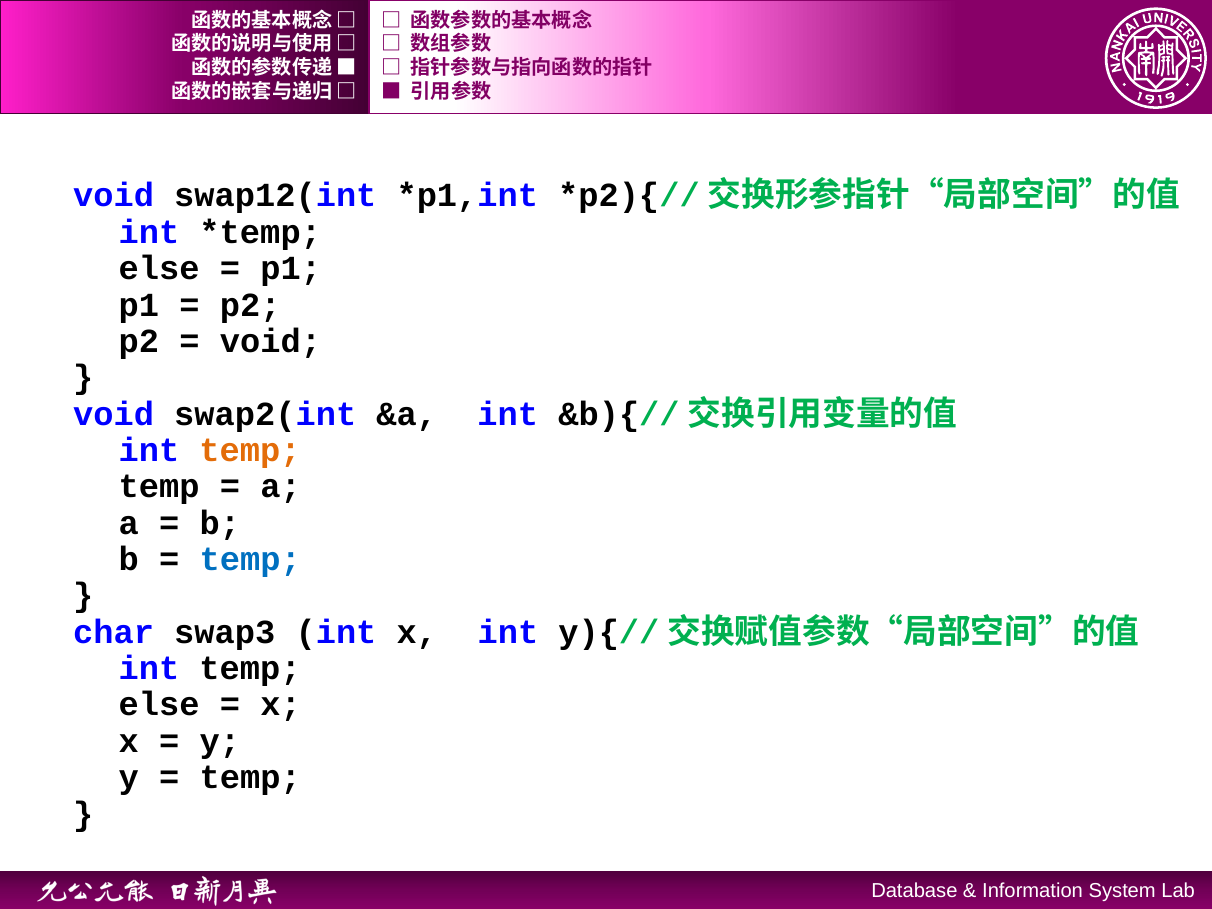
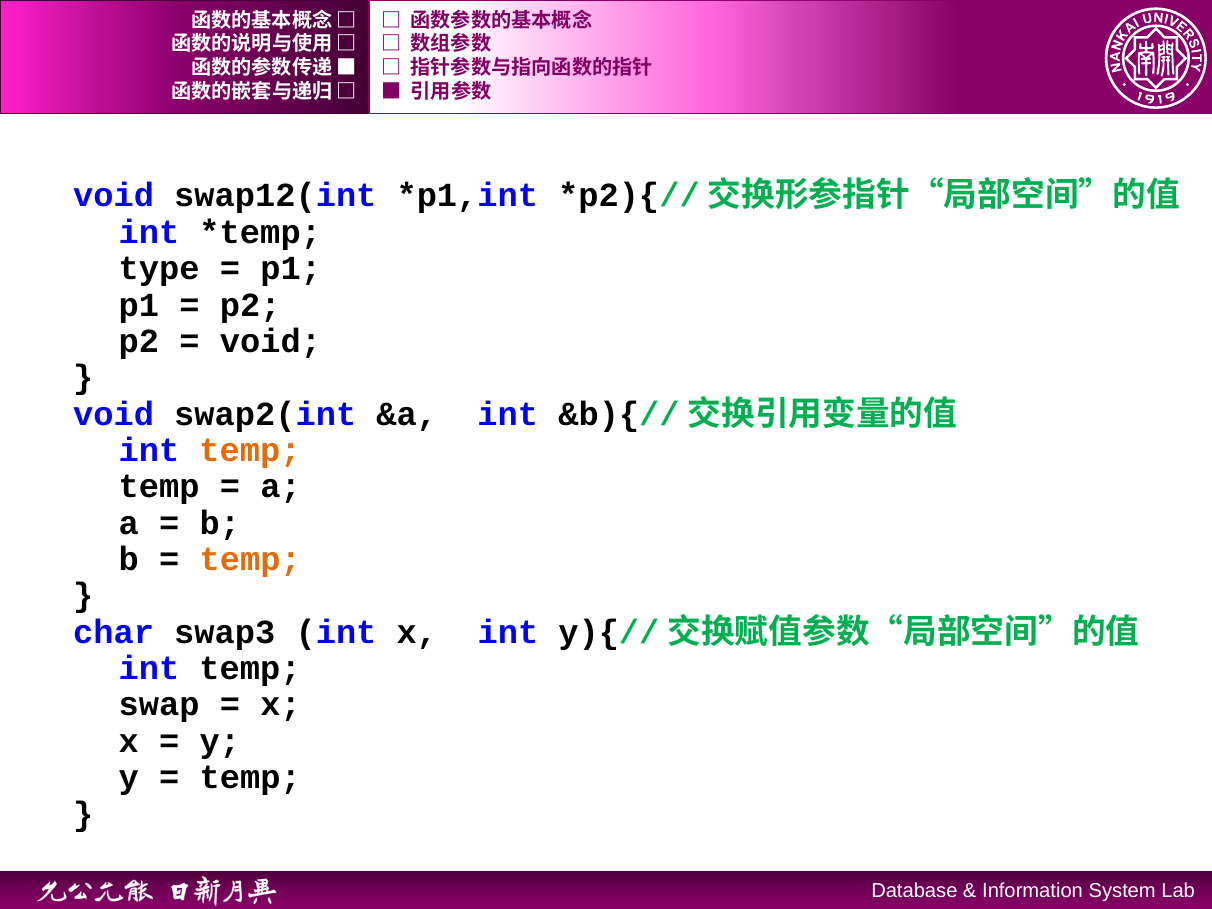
else at (159, 269): else -> type
temp at (250, 559) colour: blue -> orange
else at (159, 705): else -> swap
